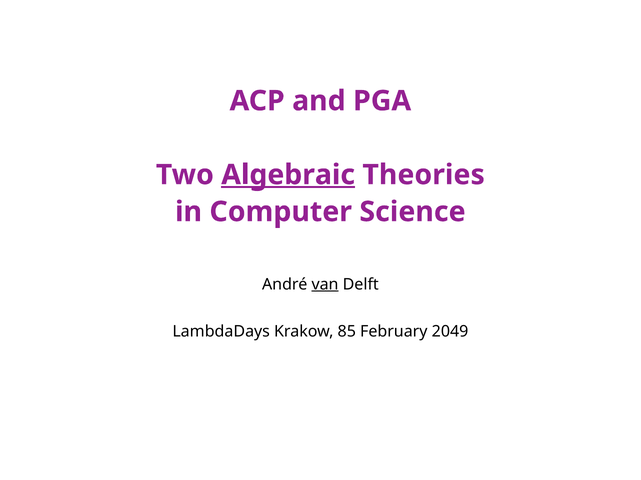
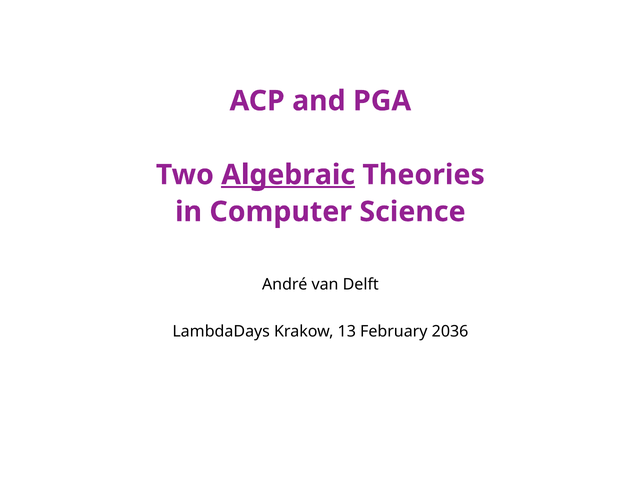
van underline: present -> none
85: 85 -> 13
2049: 2049 -> 2036
